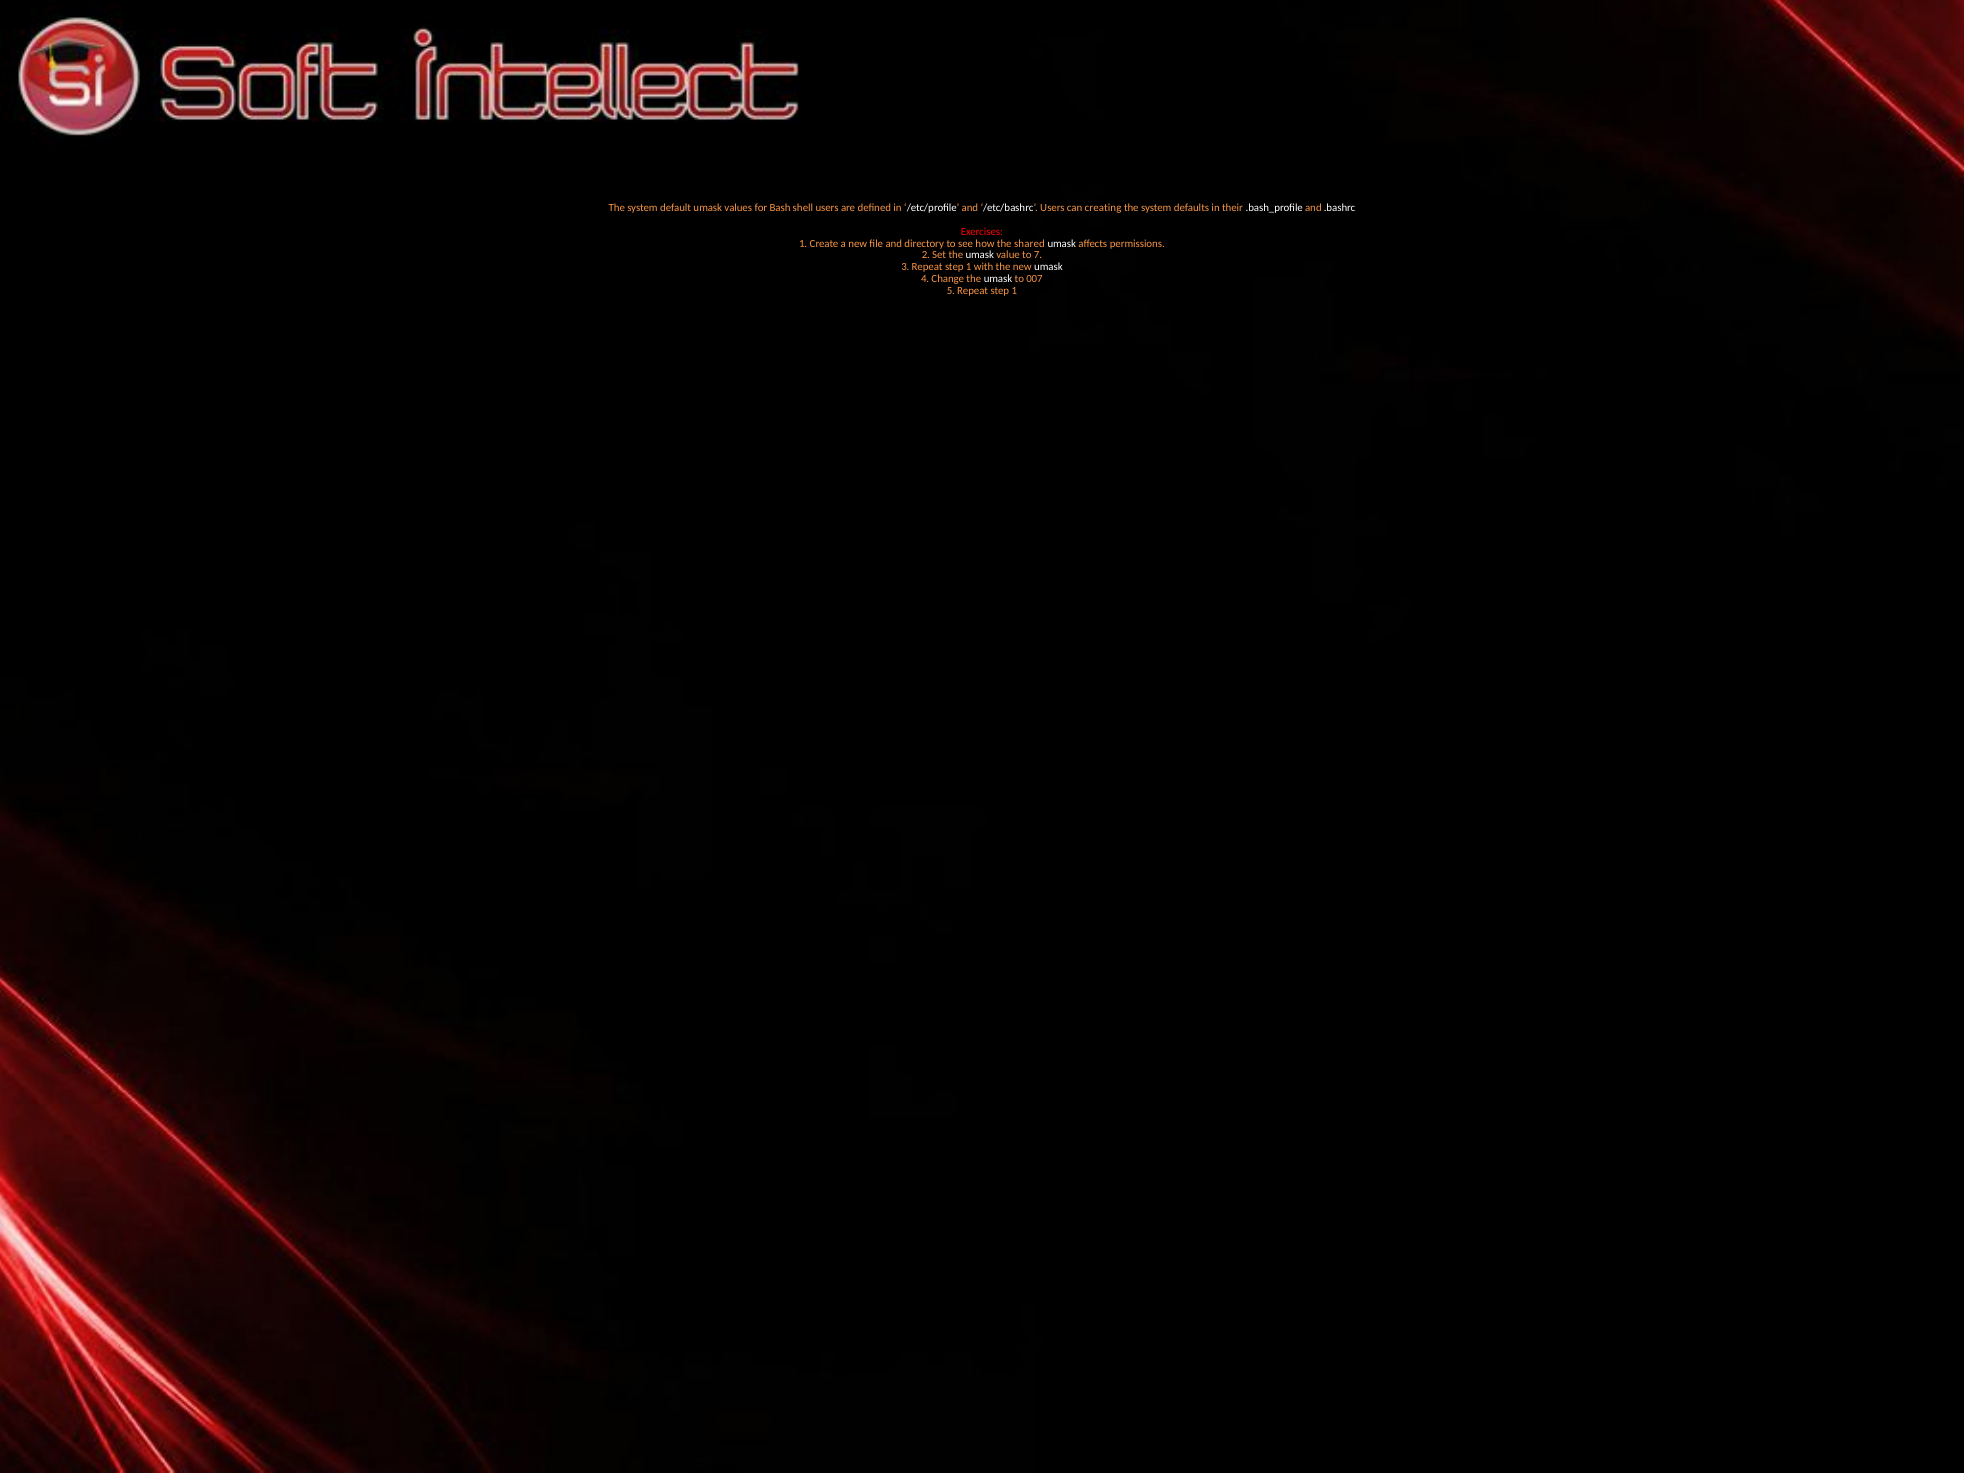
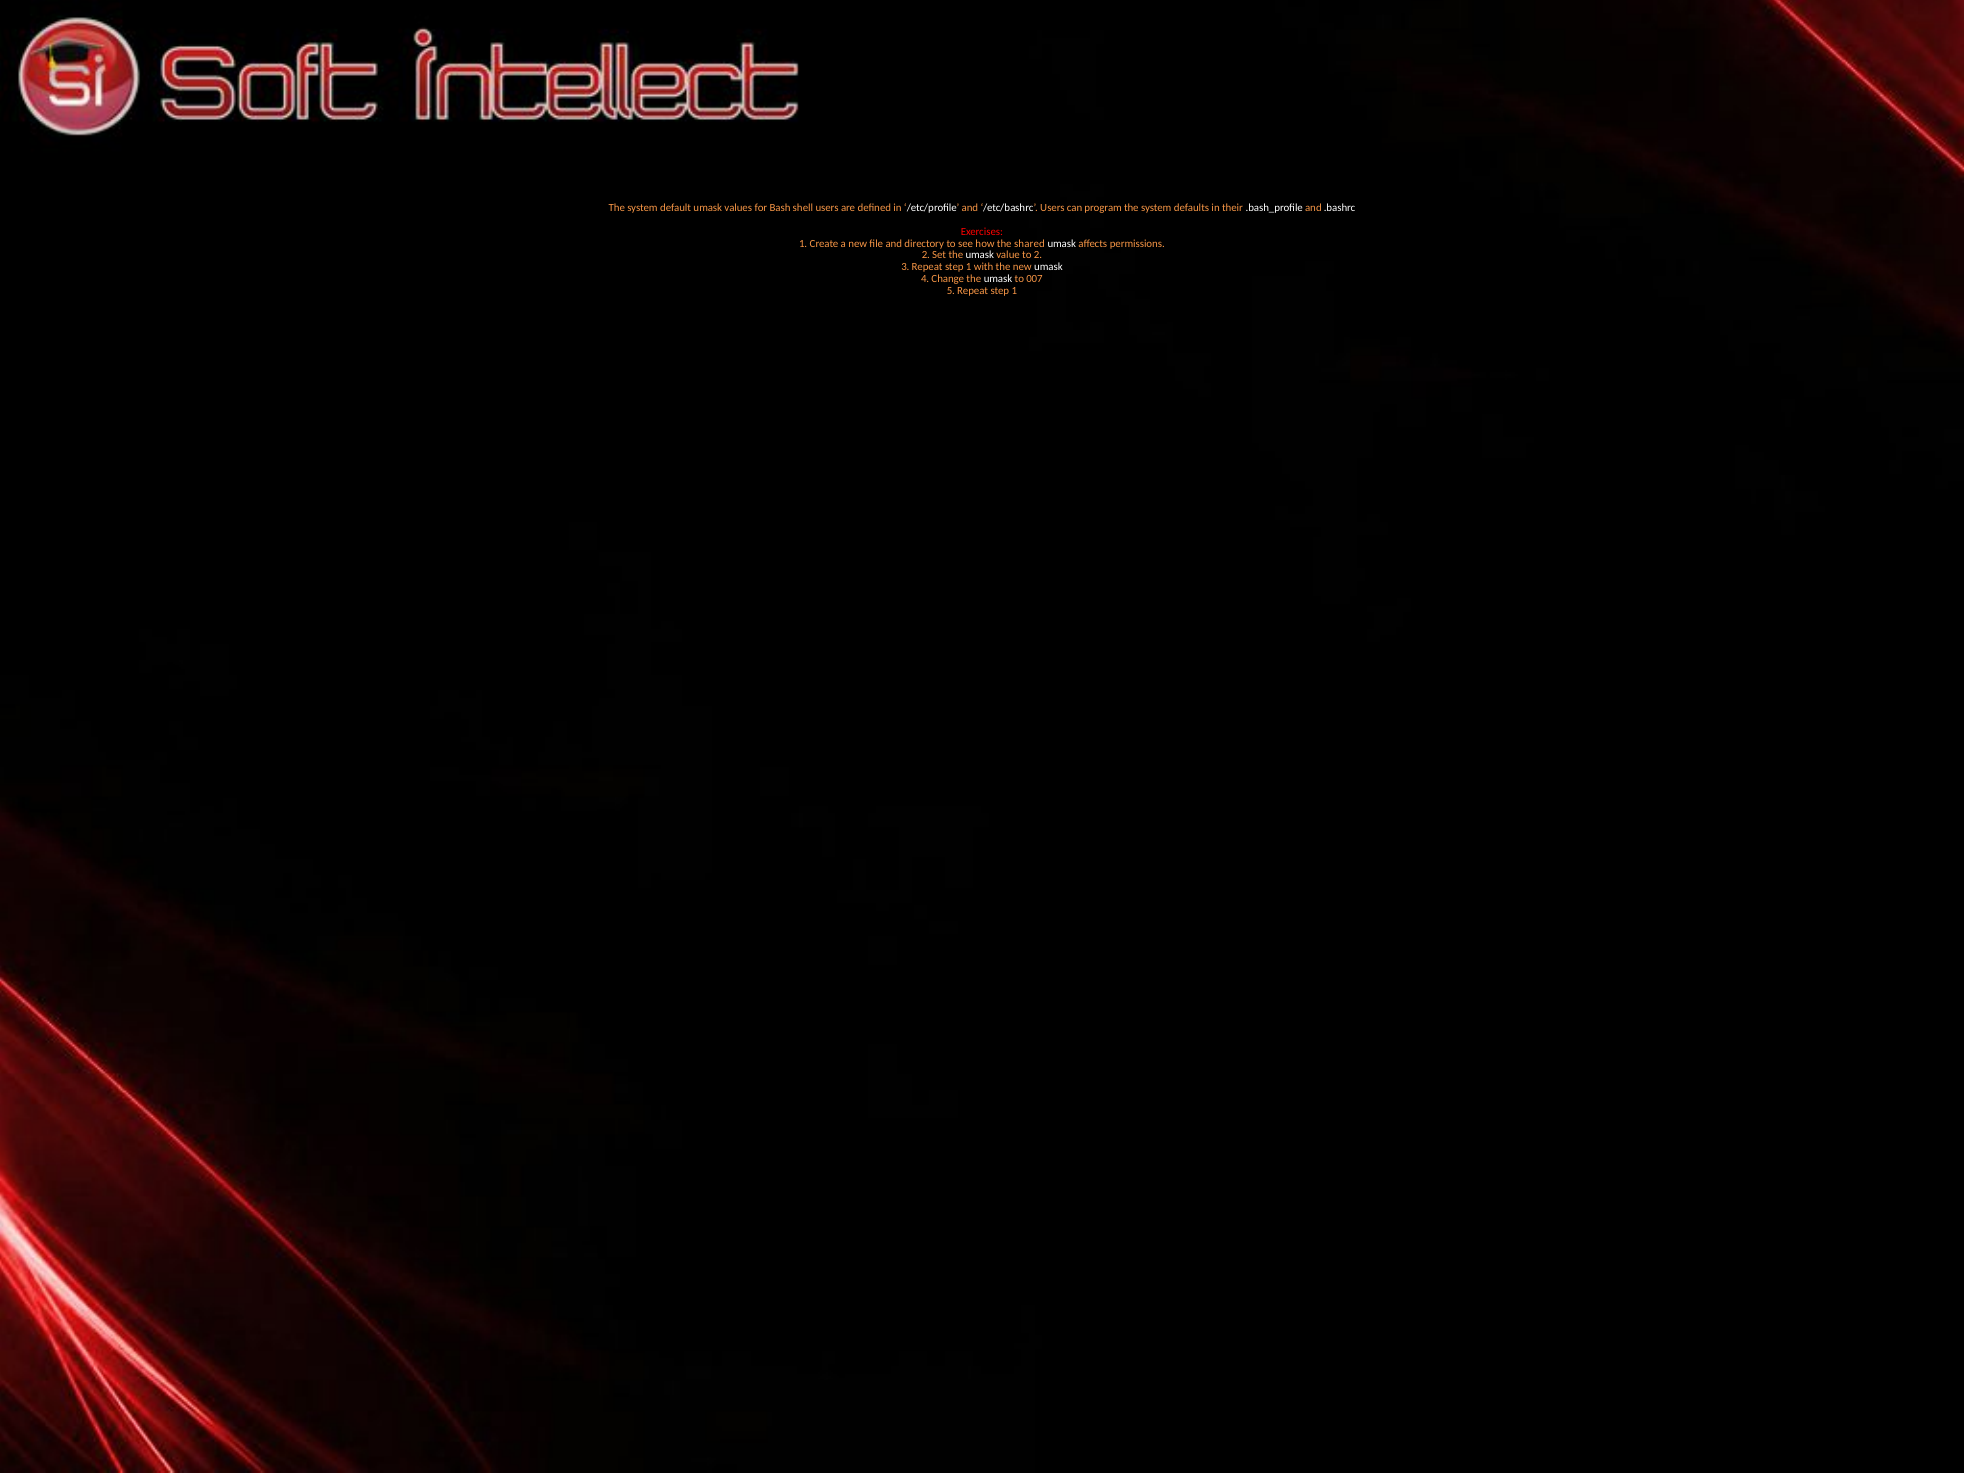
creating: creating -> program
to 7: 7 -> 2
